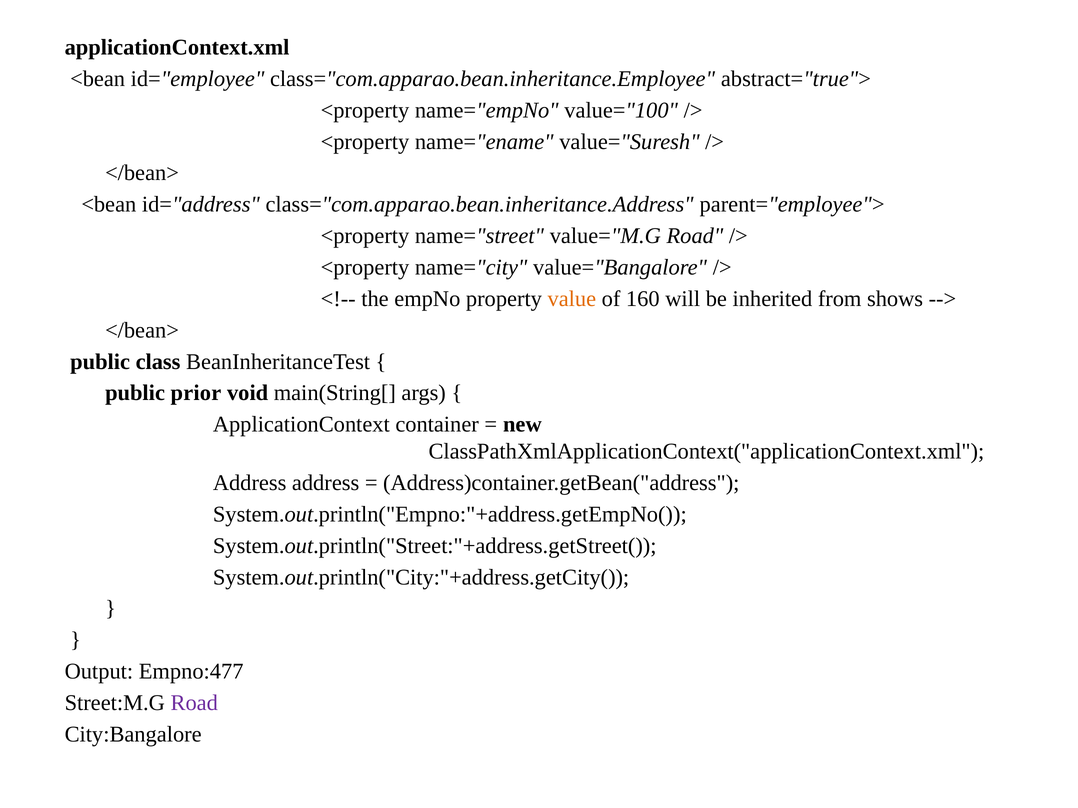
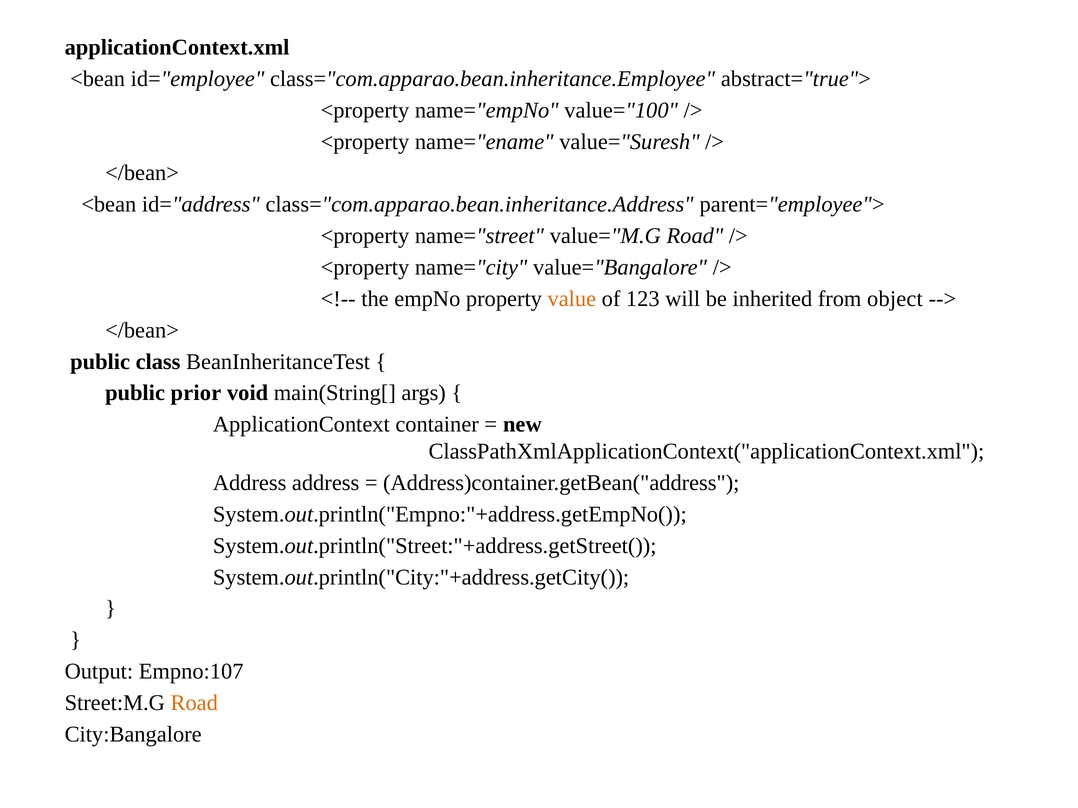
160: 160 -> 123
shows: shows -> object
Empno:477: Empno:477 -> Empno:107
Road at (194, 703) colour: purple -> orange
